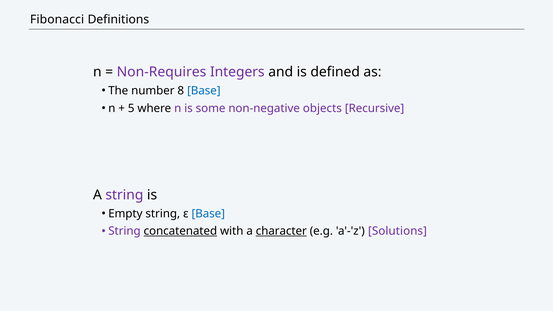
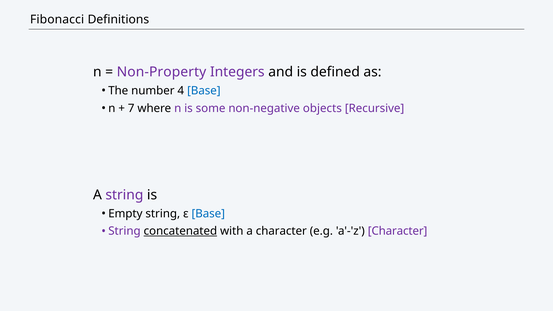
Non-Requires: Non-Requires -> Non-Property
8: 8 -> 4
5: 5 -> 7
character at (281, 231) underline: present -> none
a'-'z Solutions: Solutions -> Character
